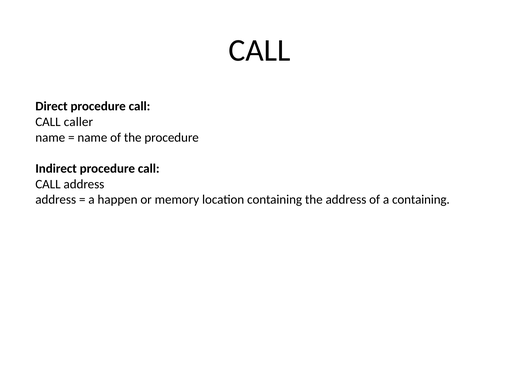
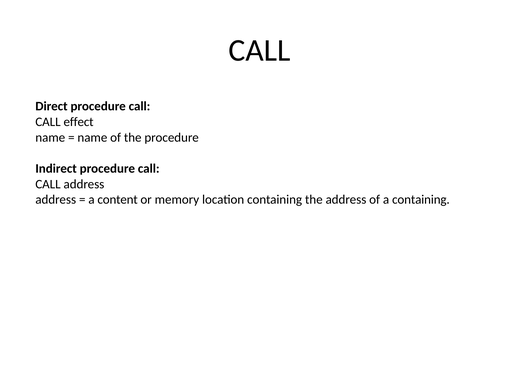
caller: caller -> effect
happen: happen -> content
